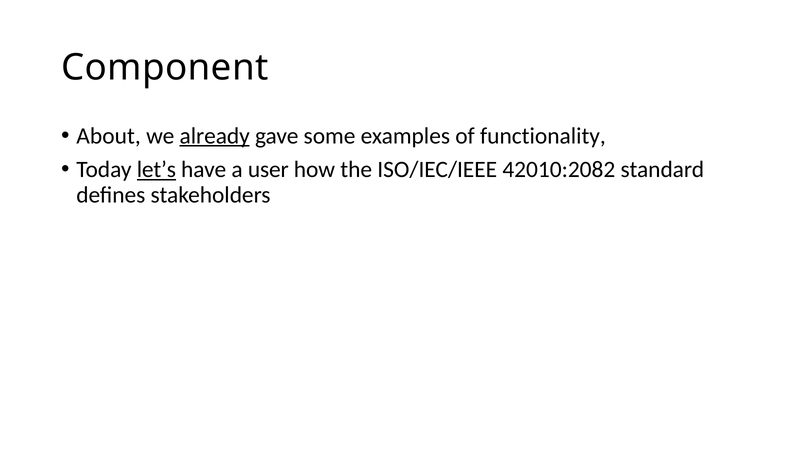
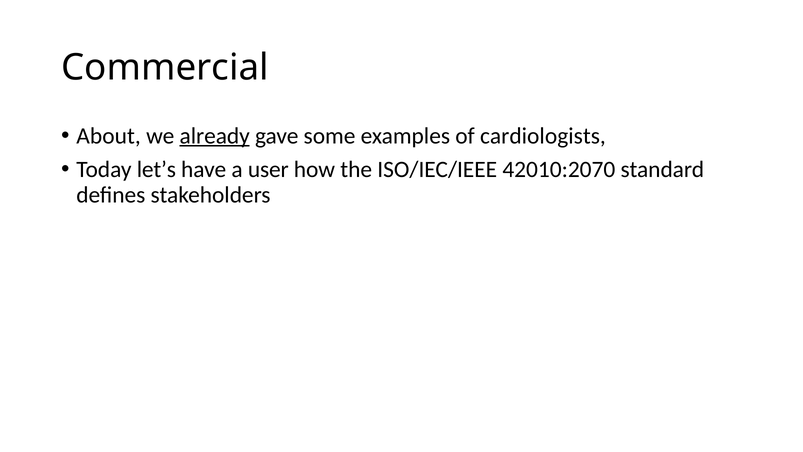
Component: Component -> Commercial
functionality: functionality -> cardiologists
let’s underline: present -> none
42010:2082: 42010:2082 -> 42010:2070
